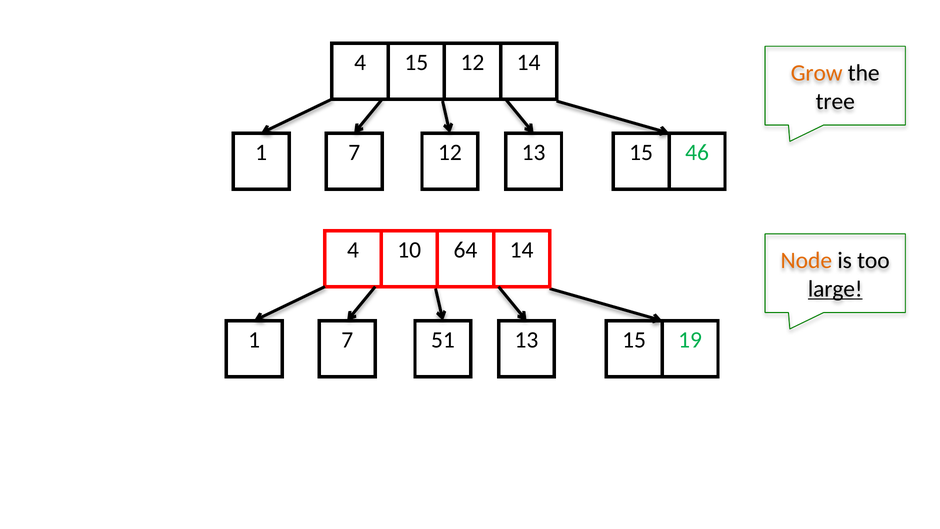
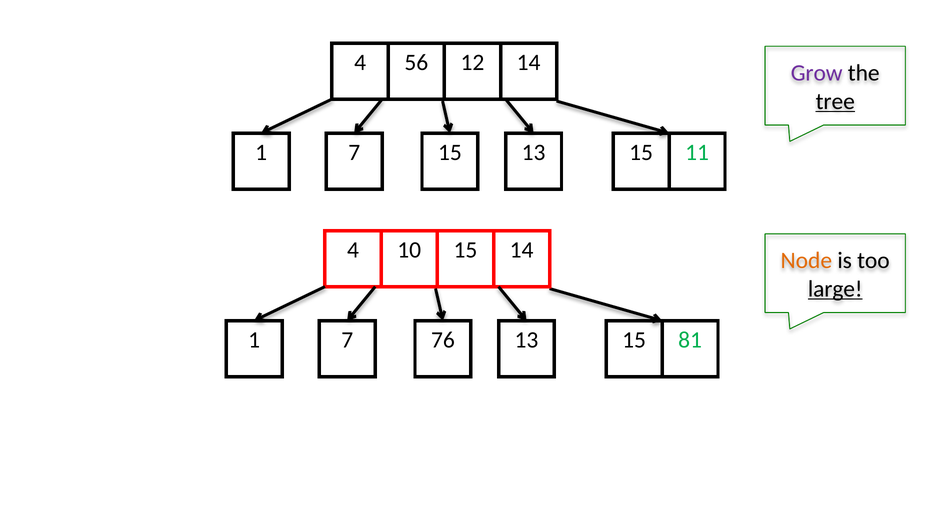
4 15: 15 -> 56
Grow colour: orange -> purple
tree underline: none -> present
1 12: 12 -> 15
46: 46 -> 11
10 64: 64 -> 15
51: 51 -> 76
19: 19 -> 81
